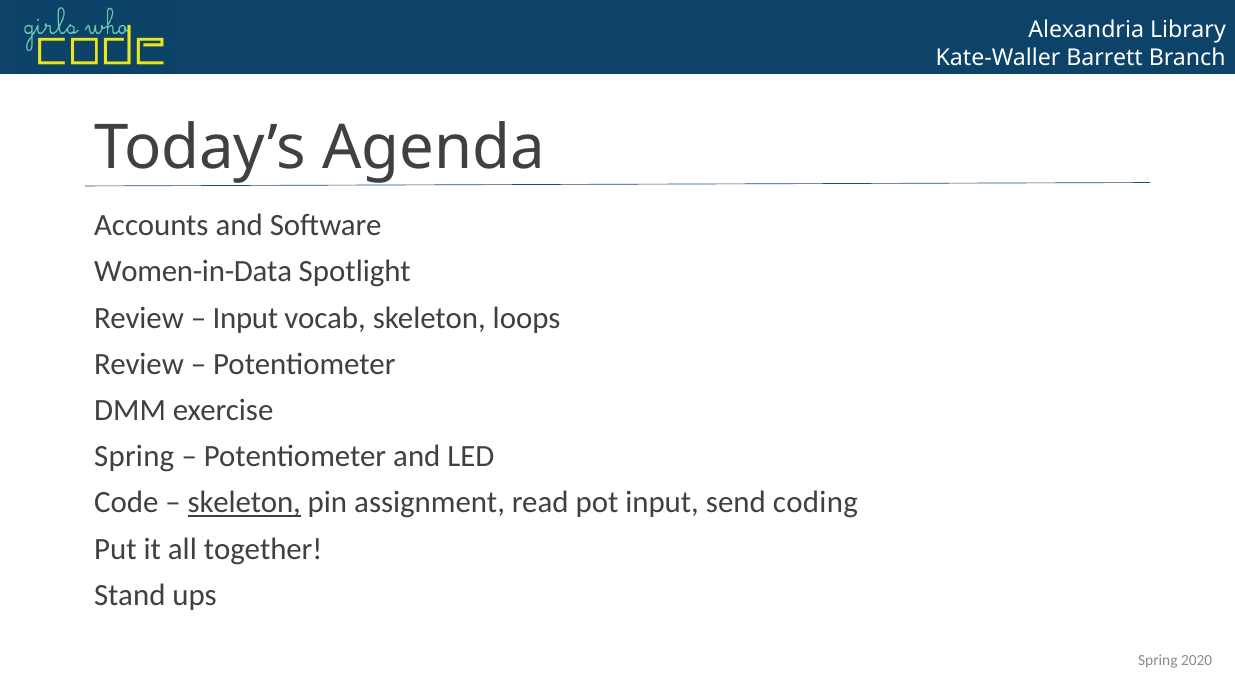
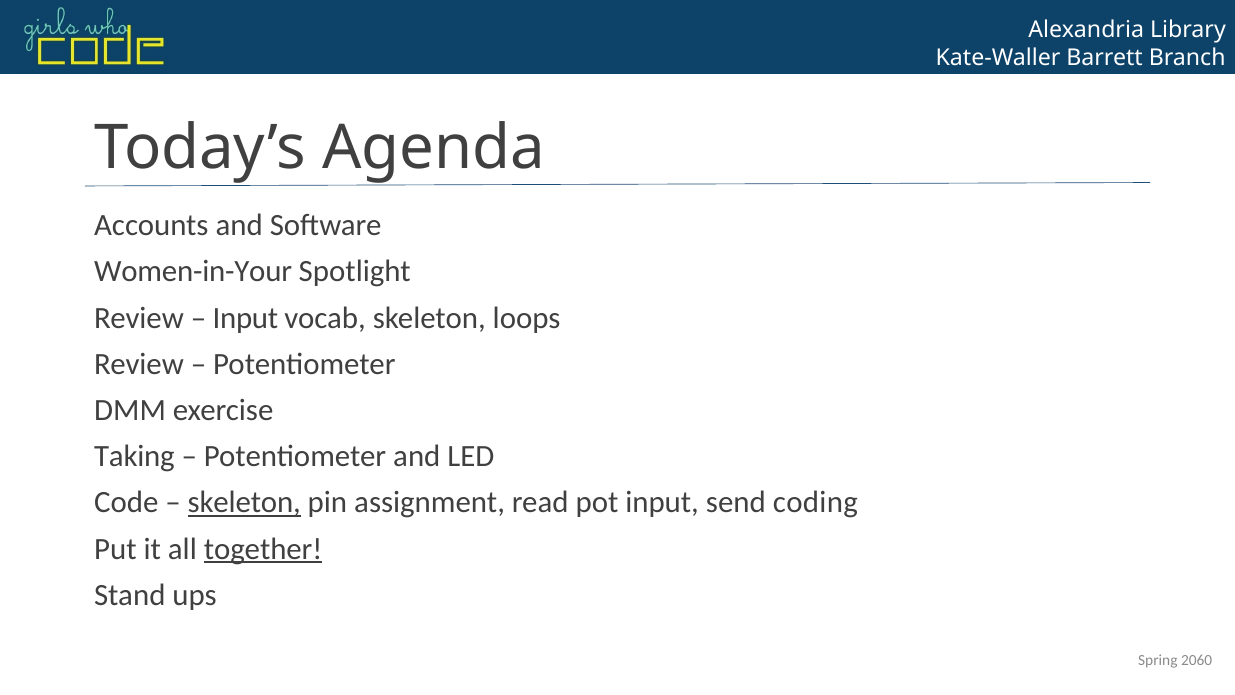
Women-in-Data: Women-in-Data -> Women-in-Your
Spring at (134, 456): Spring -> Taking
together underline: none -> present
2020: 2020 -> 2060
